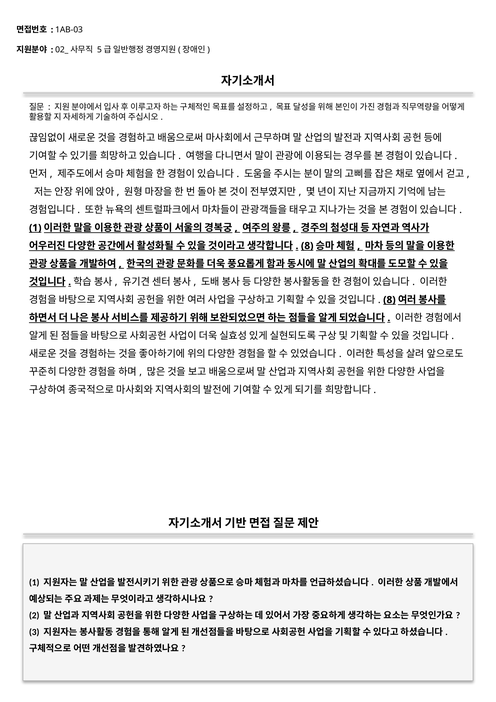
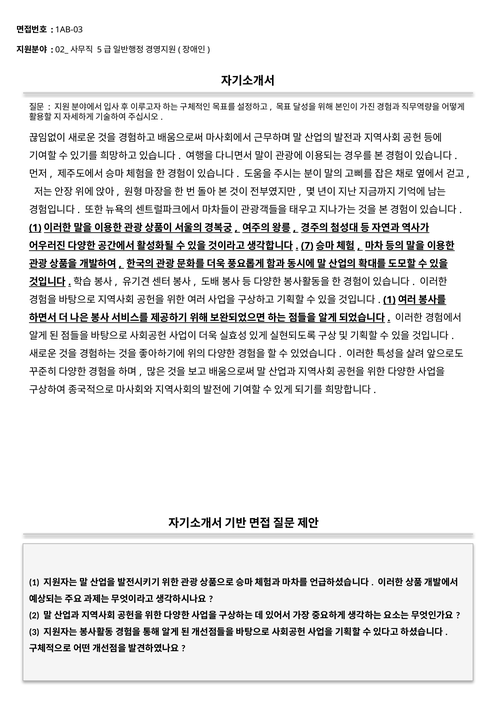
8 at (307, 246): 8 -> 7
8 at (389, 300): 8 -> 1
